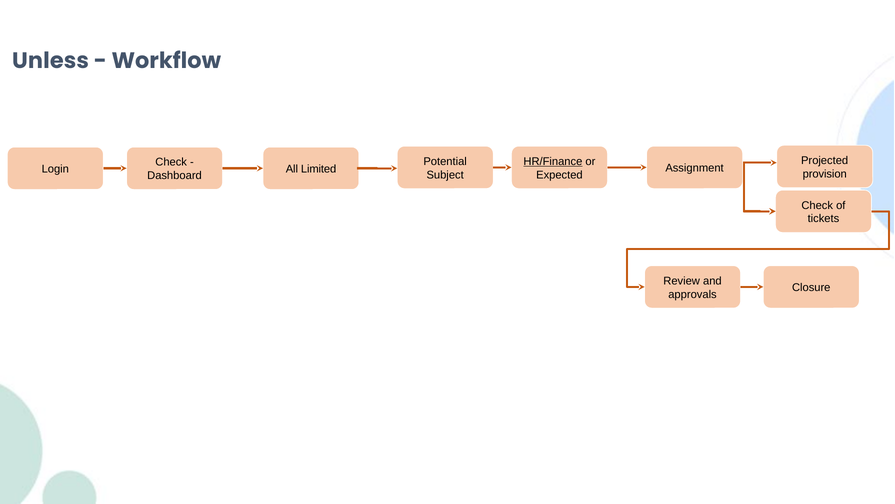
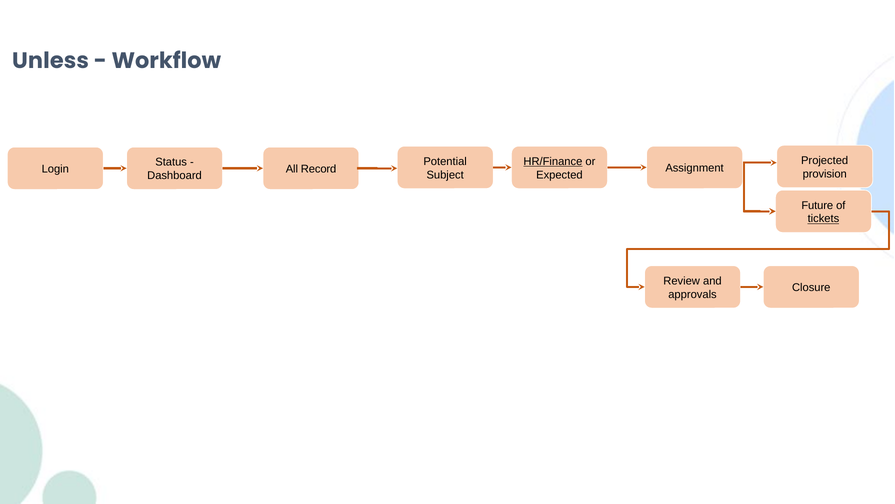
Check at (171, 162): Check -> Status
Limited: Limited -> Record
Check at (817, 205): Check -> Future
tickets underline: none -> present
